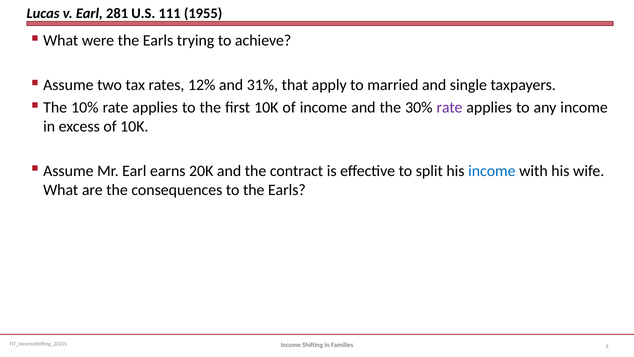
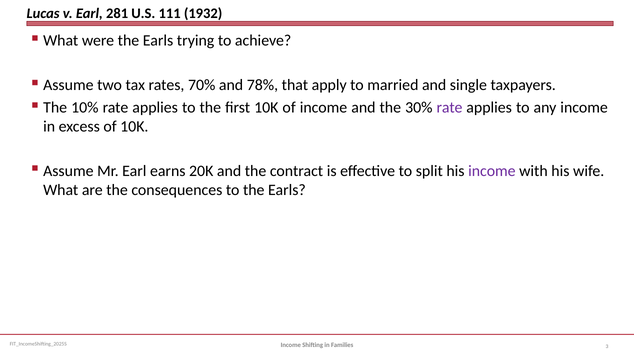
1955: 1955 -> 1932
12%: 12% -> 70%
31%: 31% -> 78%
income at (492, 171) colour: blue -> purple
